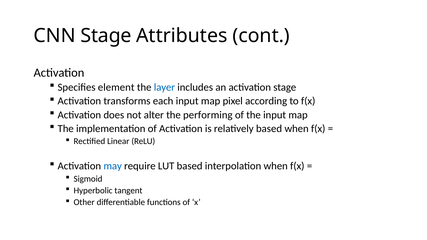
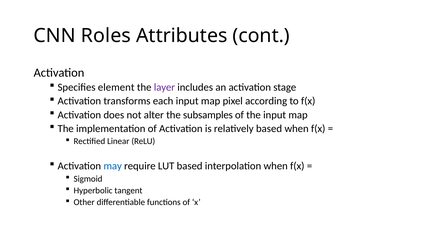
CNN Stage: Stage -> Roles
layer colour: blue -> purple
performing: performing -> subsamples
